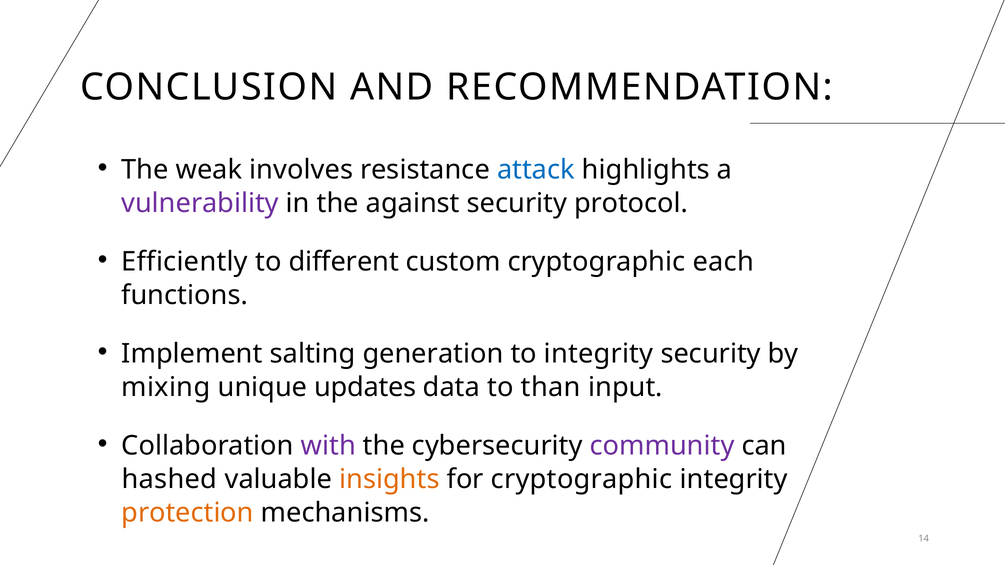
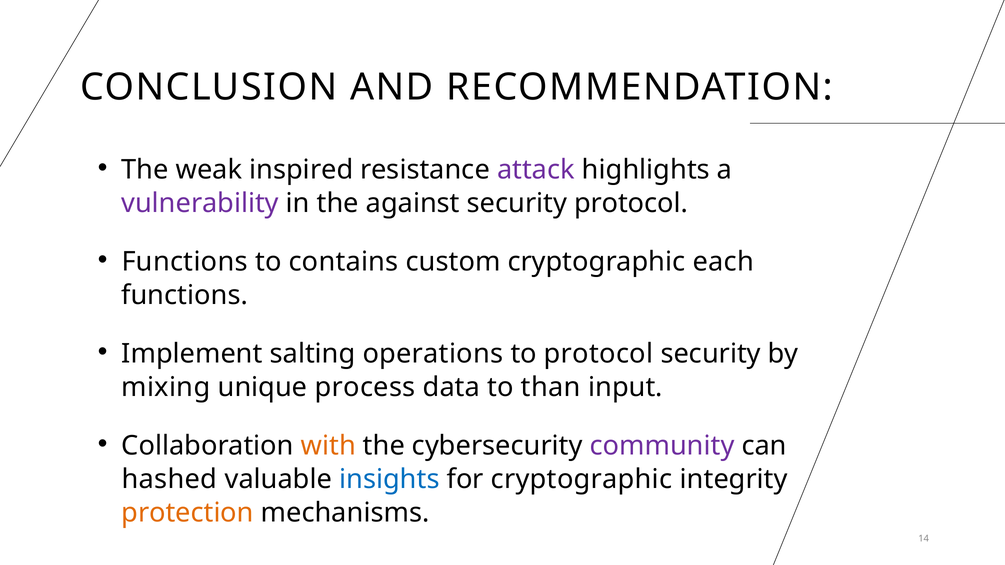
involves: involves -> inspired
attack colour: blue -> purple
Efficiently at (185, 262): Efficiently -> Functions
different: different -> contains
generation: generation -> operations
to integrity: integrity -> protocol
updates: updates -> process
with colour: purple -> orange
insights colour: orange -> blue
